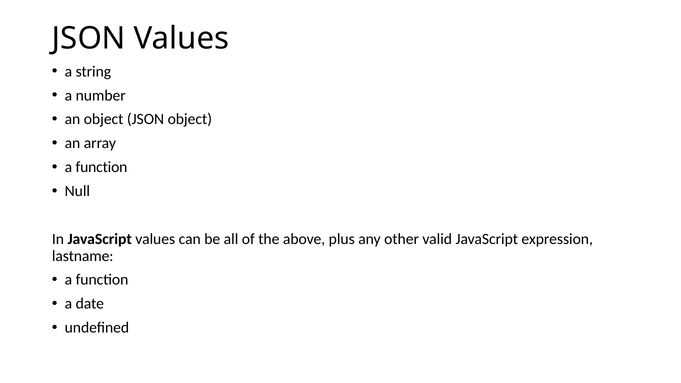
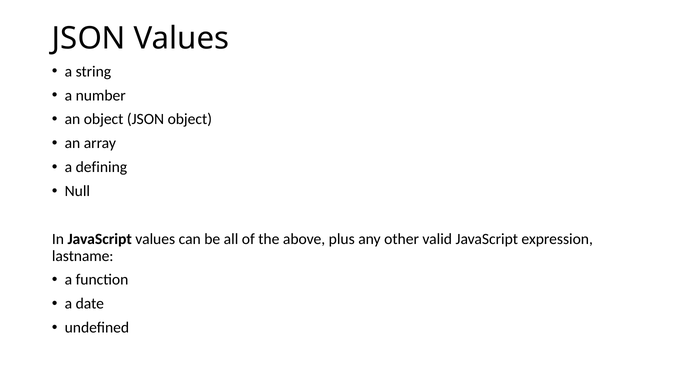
function at (101, 167): function -> defining
